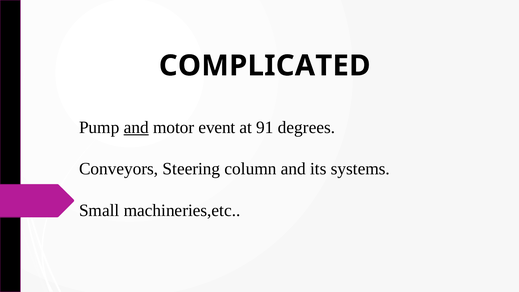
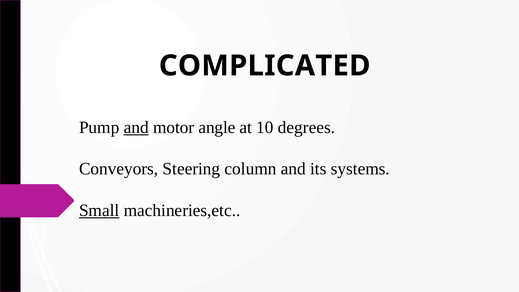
event: event -> angle
91: 91 -> 10
Small underline: none -> present
